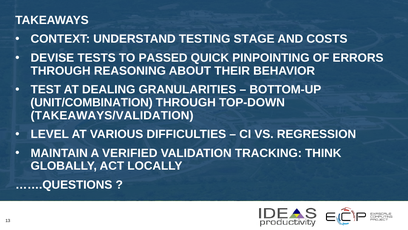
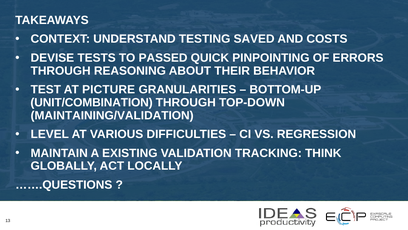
STAGE: STAGE -> SAVED
DEALING: DEALING -> PICTURE
TAKEAWAYS/VALIDATION: TAKEAWAYS/VALIDATION -> MAINTAINING/VALIDATION
VERIFIED: VERIFIED -> EXISTING
